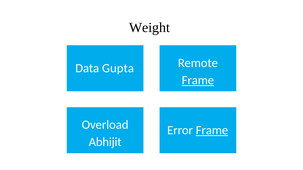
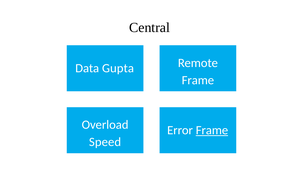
Weight: Weight -> Central
Frame at (198, 80) underline: present -> none
Abhijit: Abhijit -> Speed
